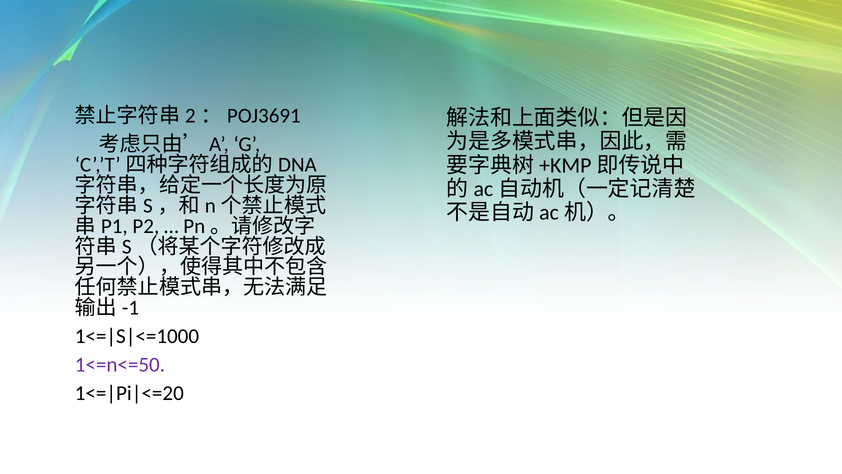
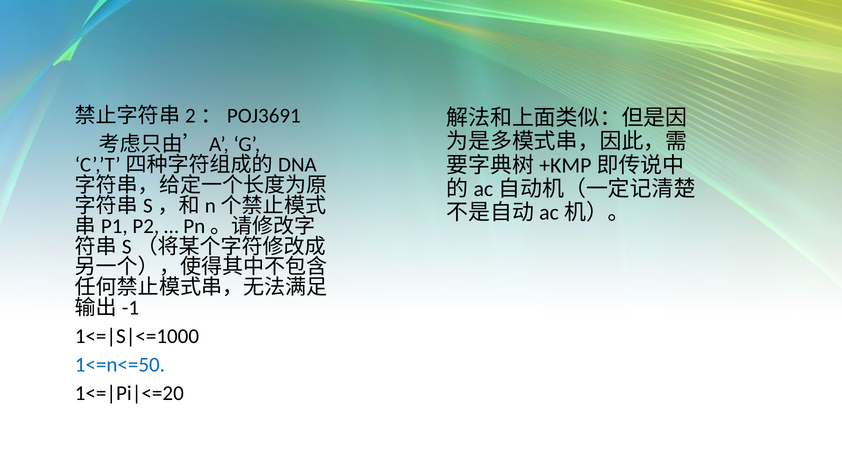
1<=n<=50 colour: purple -> blue
